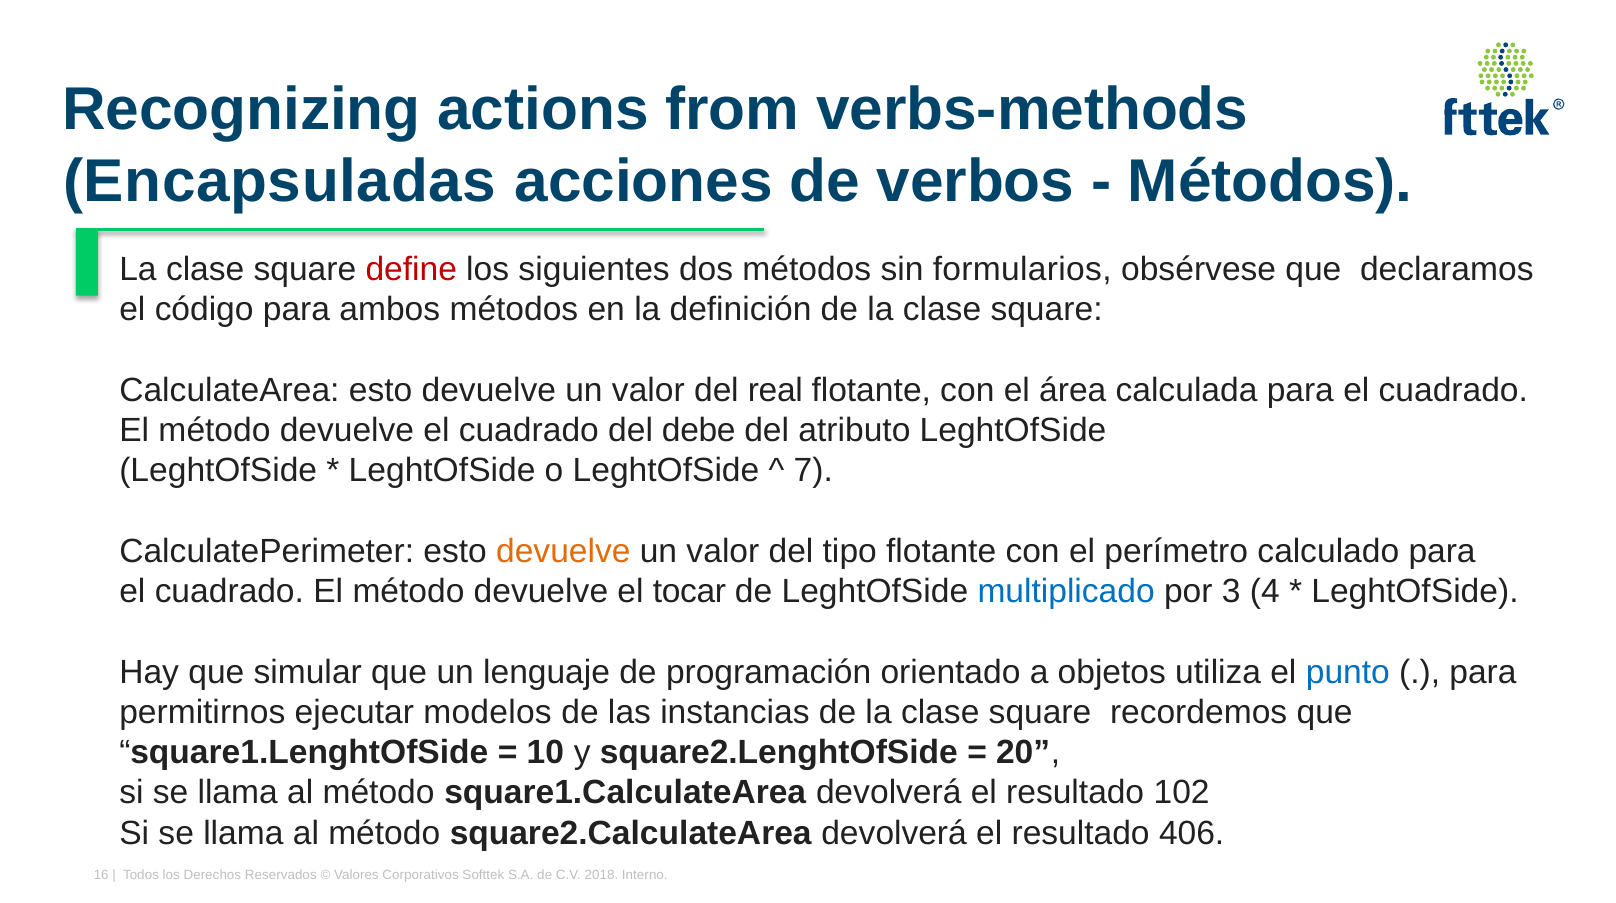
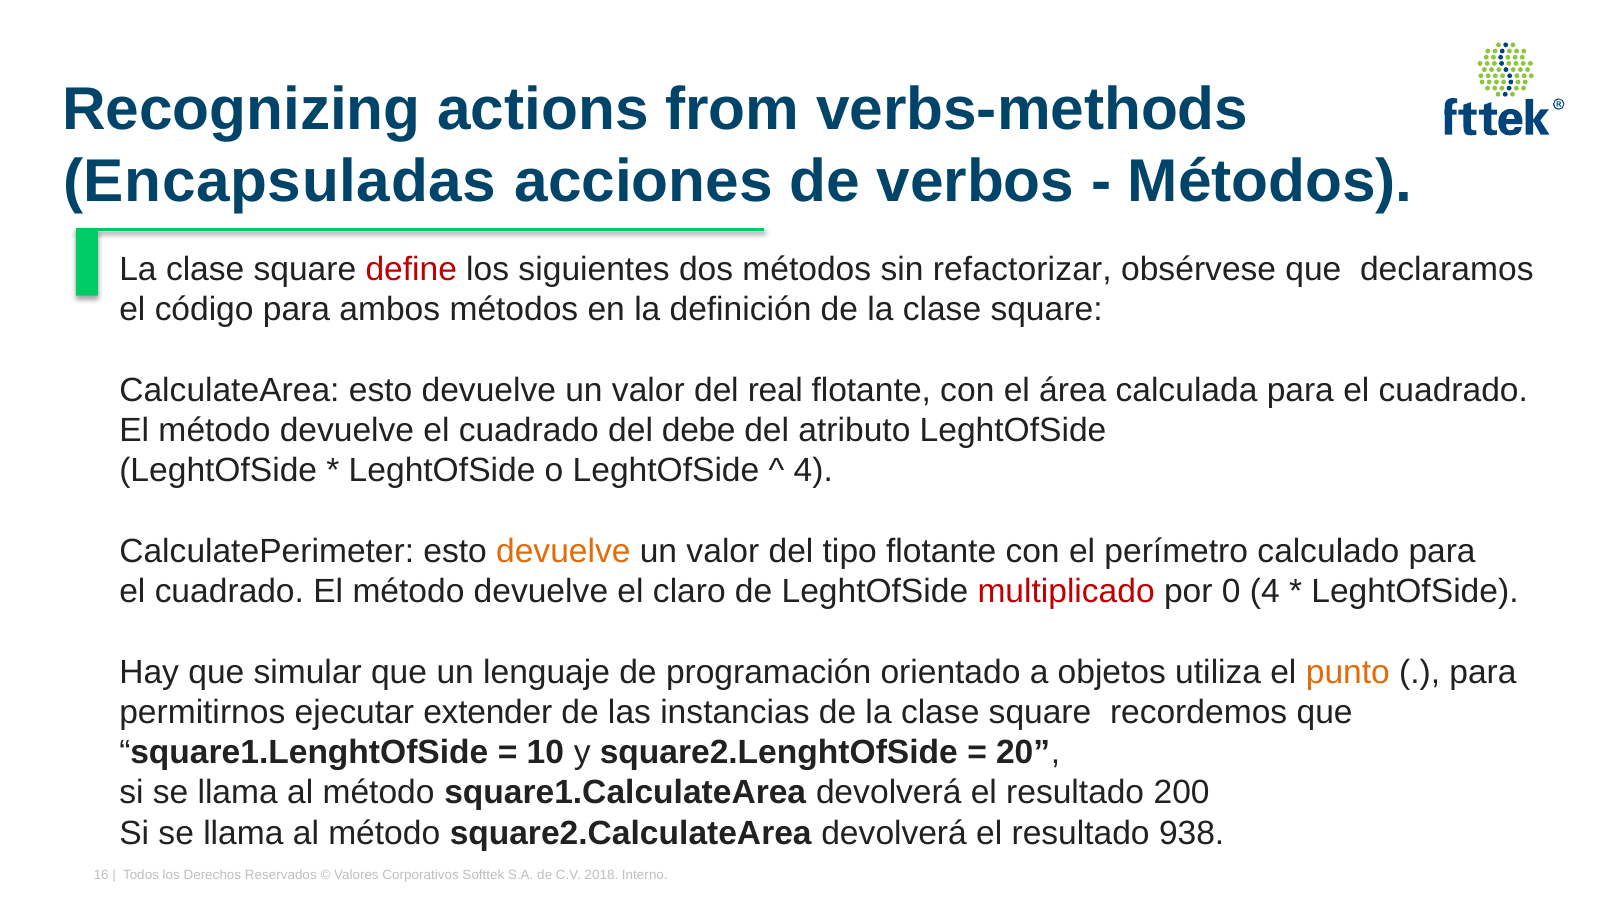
formularios: formularios -> refactorizar
7 at (813, 471): 7 -> 4
tocar: tocar -> claro
multiplicado colour: blue -> red
3: 3 -> 0
punto colour: blue -> orange
modelos: modelos -> extender
102: 102 -> 200
406: 406 -> 938
